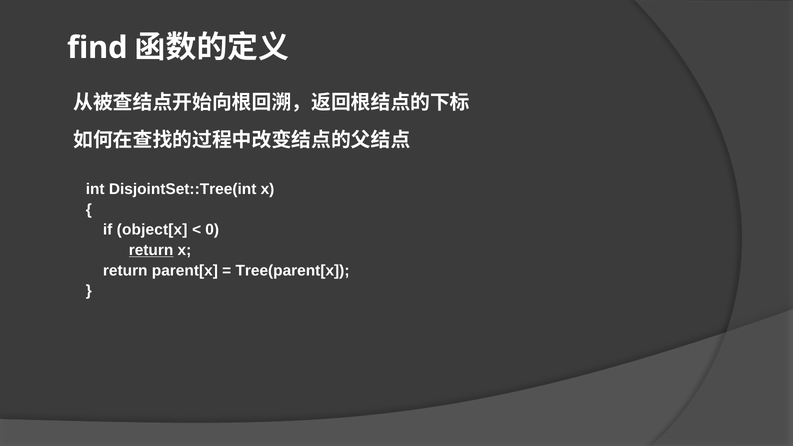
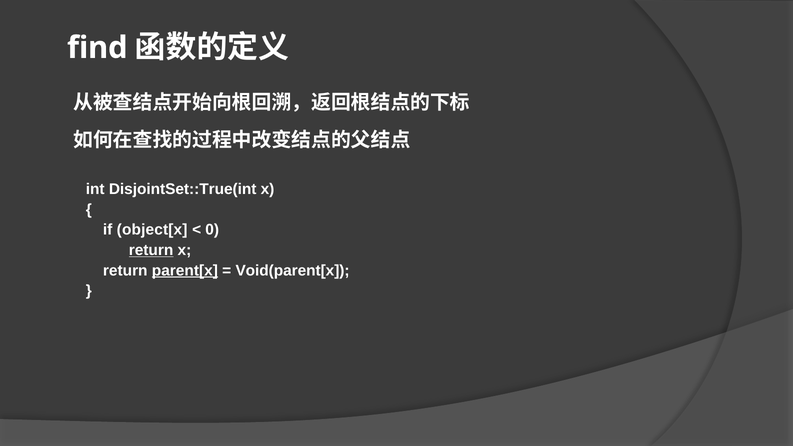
DisjointSet::Tree(int: DisjointSet::Tree(int -> DisjointSet::True(int
parent[x underline: none -> present
Tree(parent[x: Tree(parent[x -> Void(parent[x
